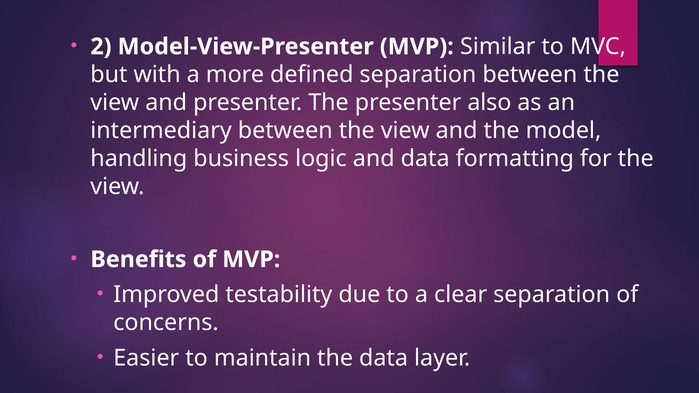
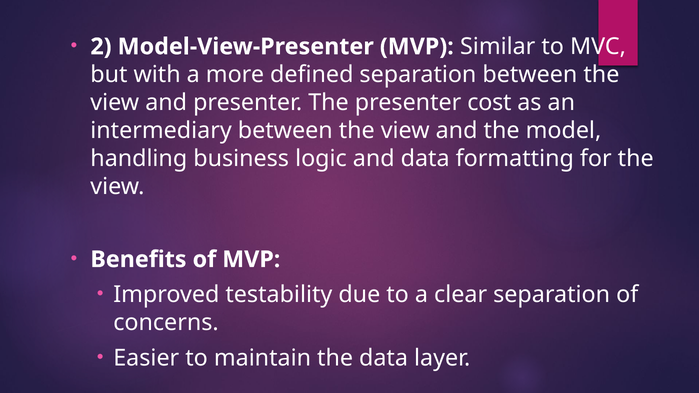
also: also -> cost
